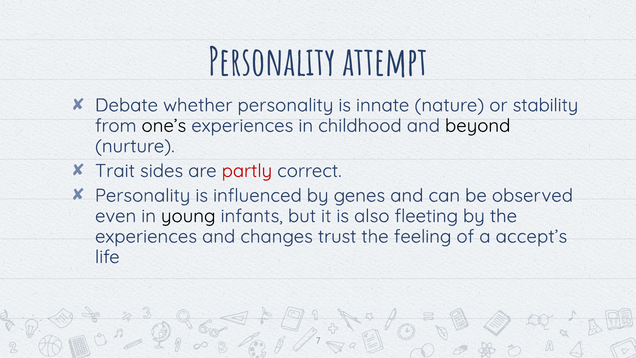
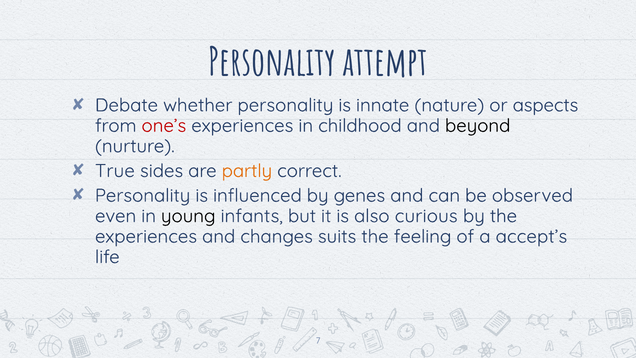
stability: stability -> aspects
one’s colour: black -> red
Trait: Trait -> True
partly colour: red -> orange
fleeting: fleeting -> curious
trust: trust -> suits
